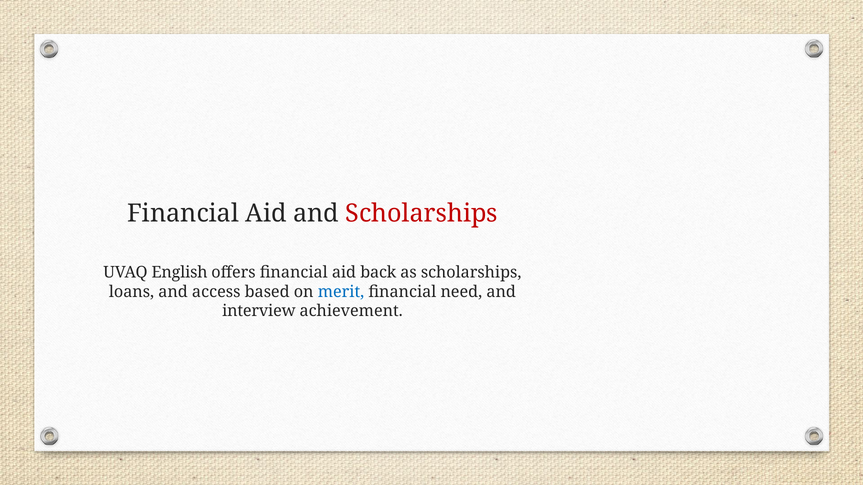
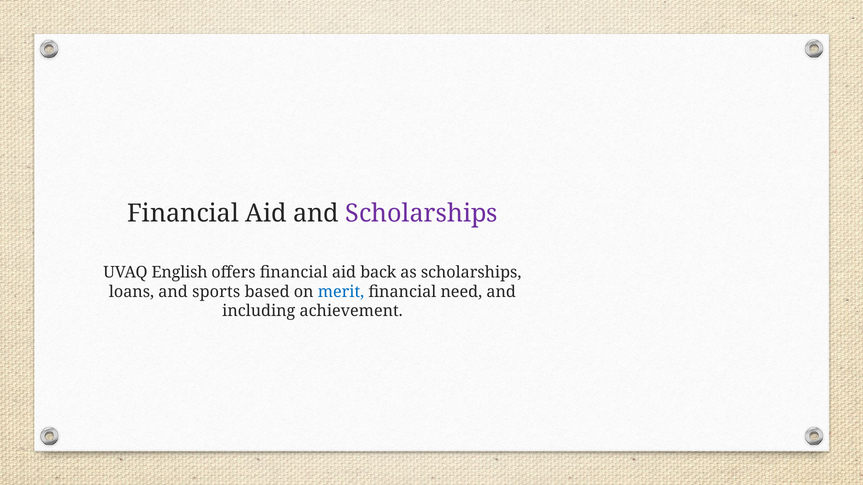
Scholarships at (422, 214) colour: red -> purple
access: access -> sports
interview: interview -> including
